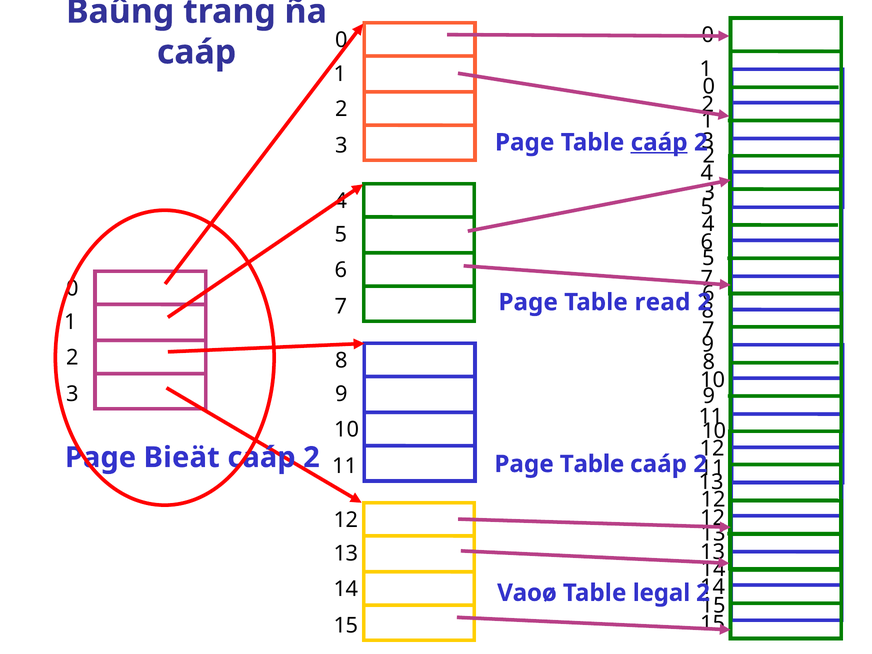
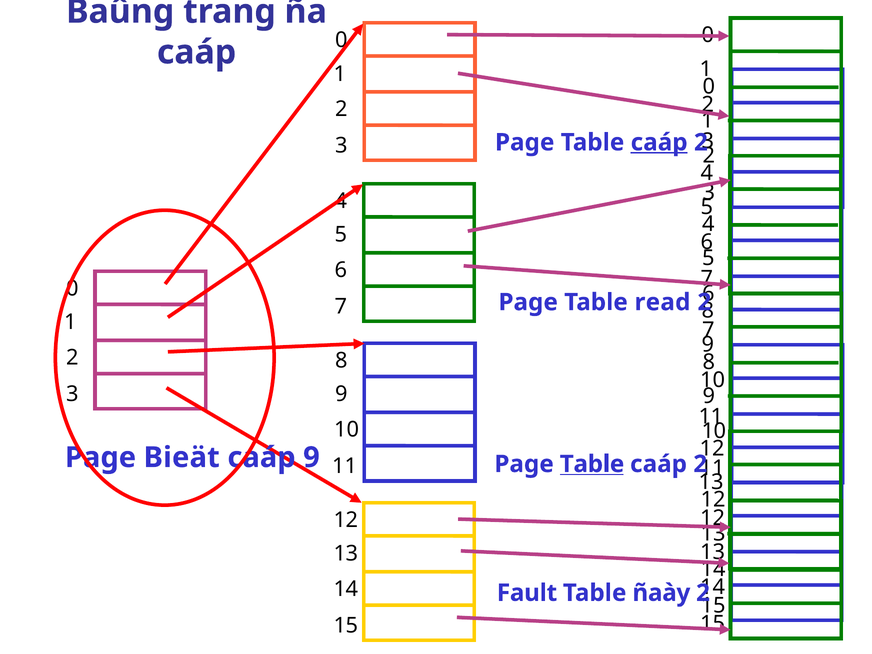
2 at (311, 457): 2 -> 9
Table at (592, 464) underline: none -> present
Vaoø: Vaoø -> Fault
legal: legal -> ñaày
